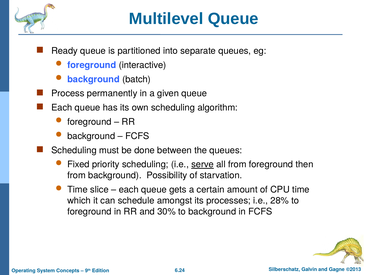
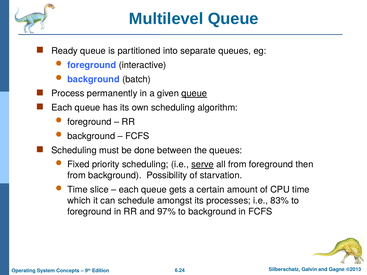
queue at (194, 94) underline: none -> present
28%: 28% -> 83%
30%: 30% -> 97%
